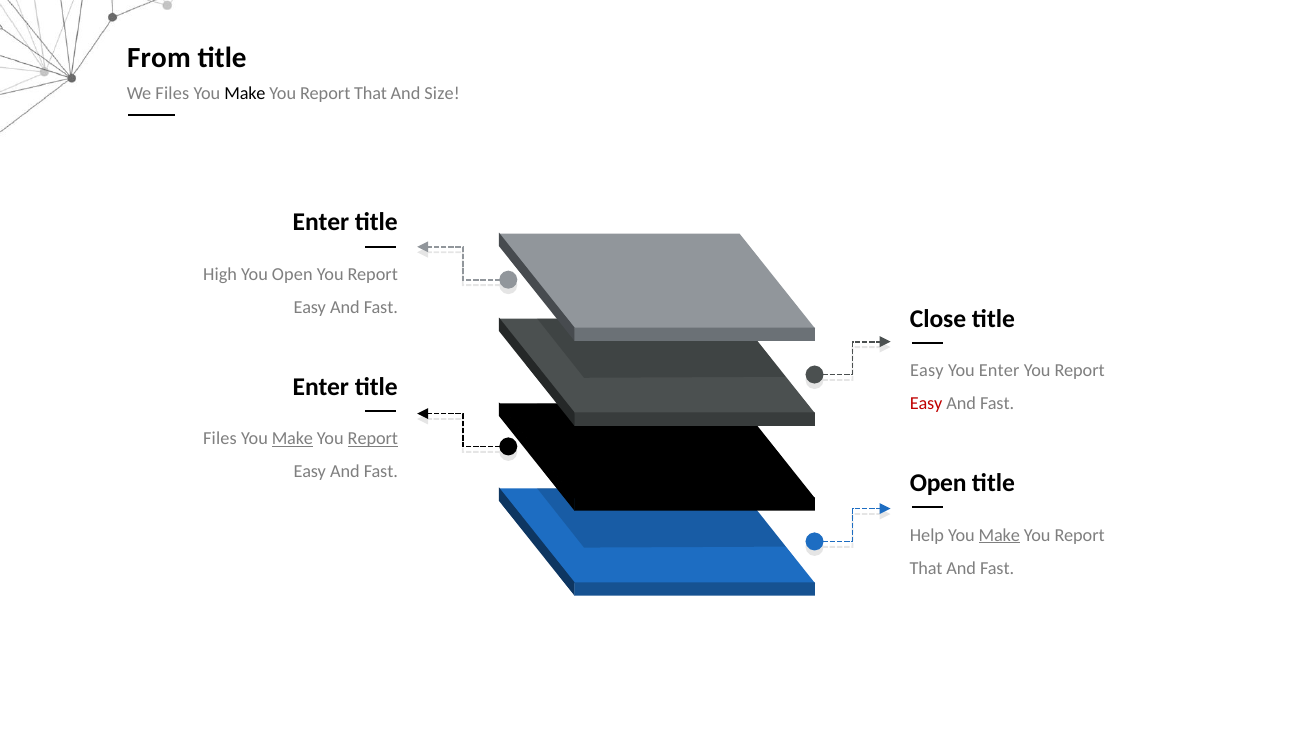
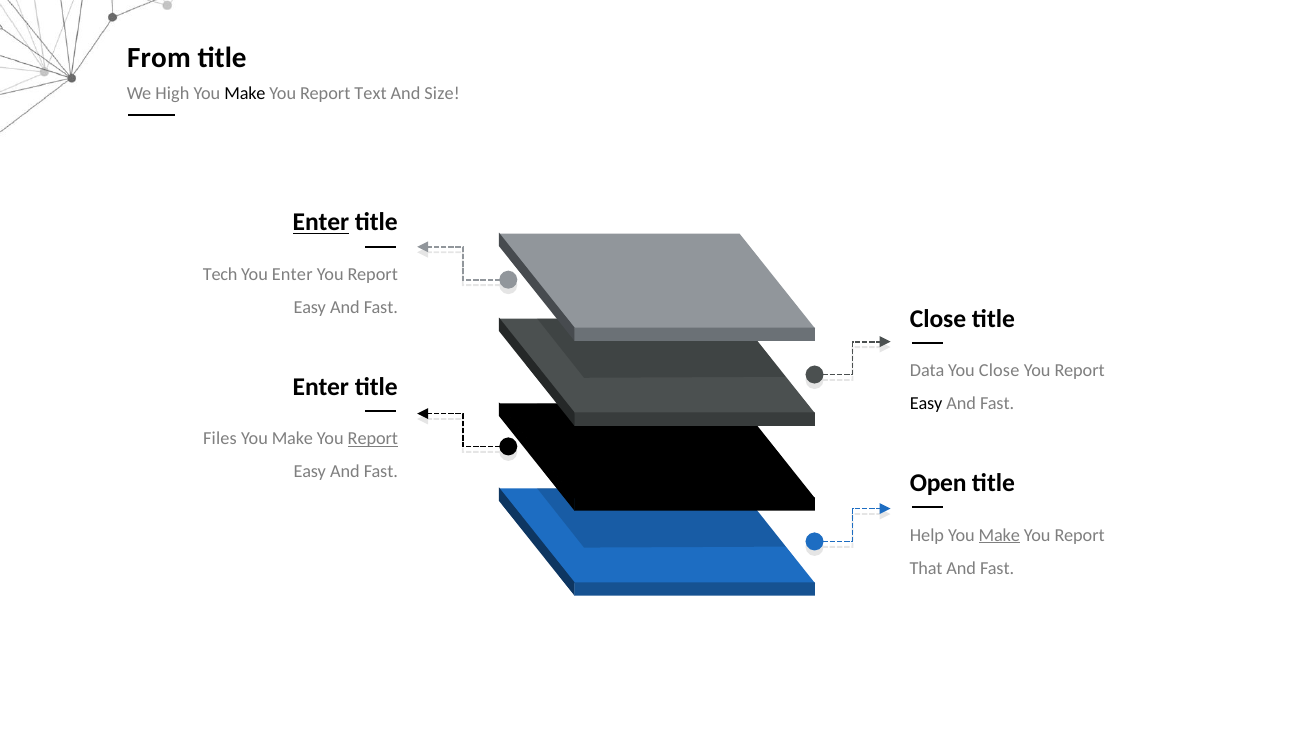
We Files: Files -> High
That at (371, 93): That -> Text
Enter at (321, 223) underline: none -> present
High: High -> Tech
You Open: Open -> Enter
Easy at (927, 371): Easy -> Data
You Enter: Enter -> Close
Easy at (926, 404) colour: red -> black
Make at (292, 439) underline: present -> none
